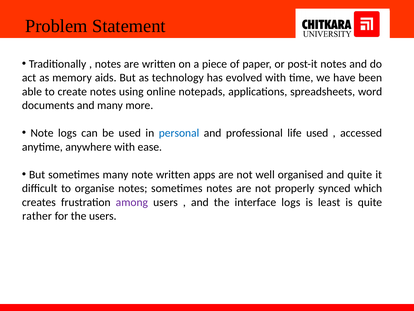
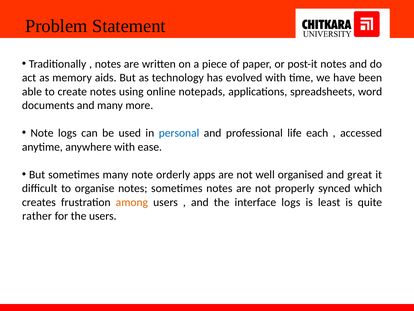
life used: used -> each
note written: written -> orderly
and quite: quite -> great
among colour: purple -> orange
